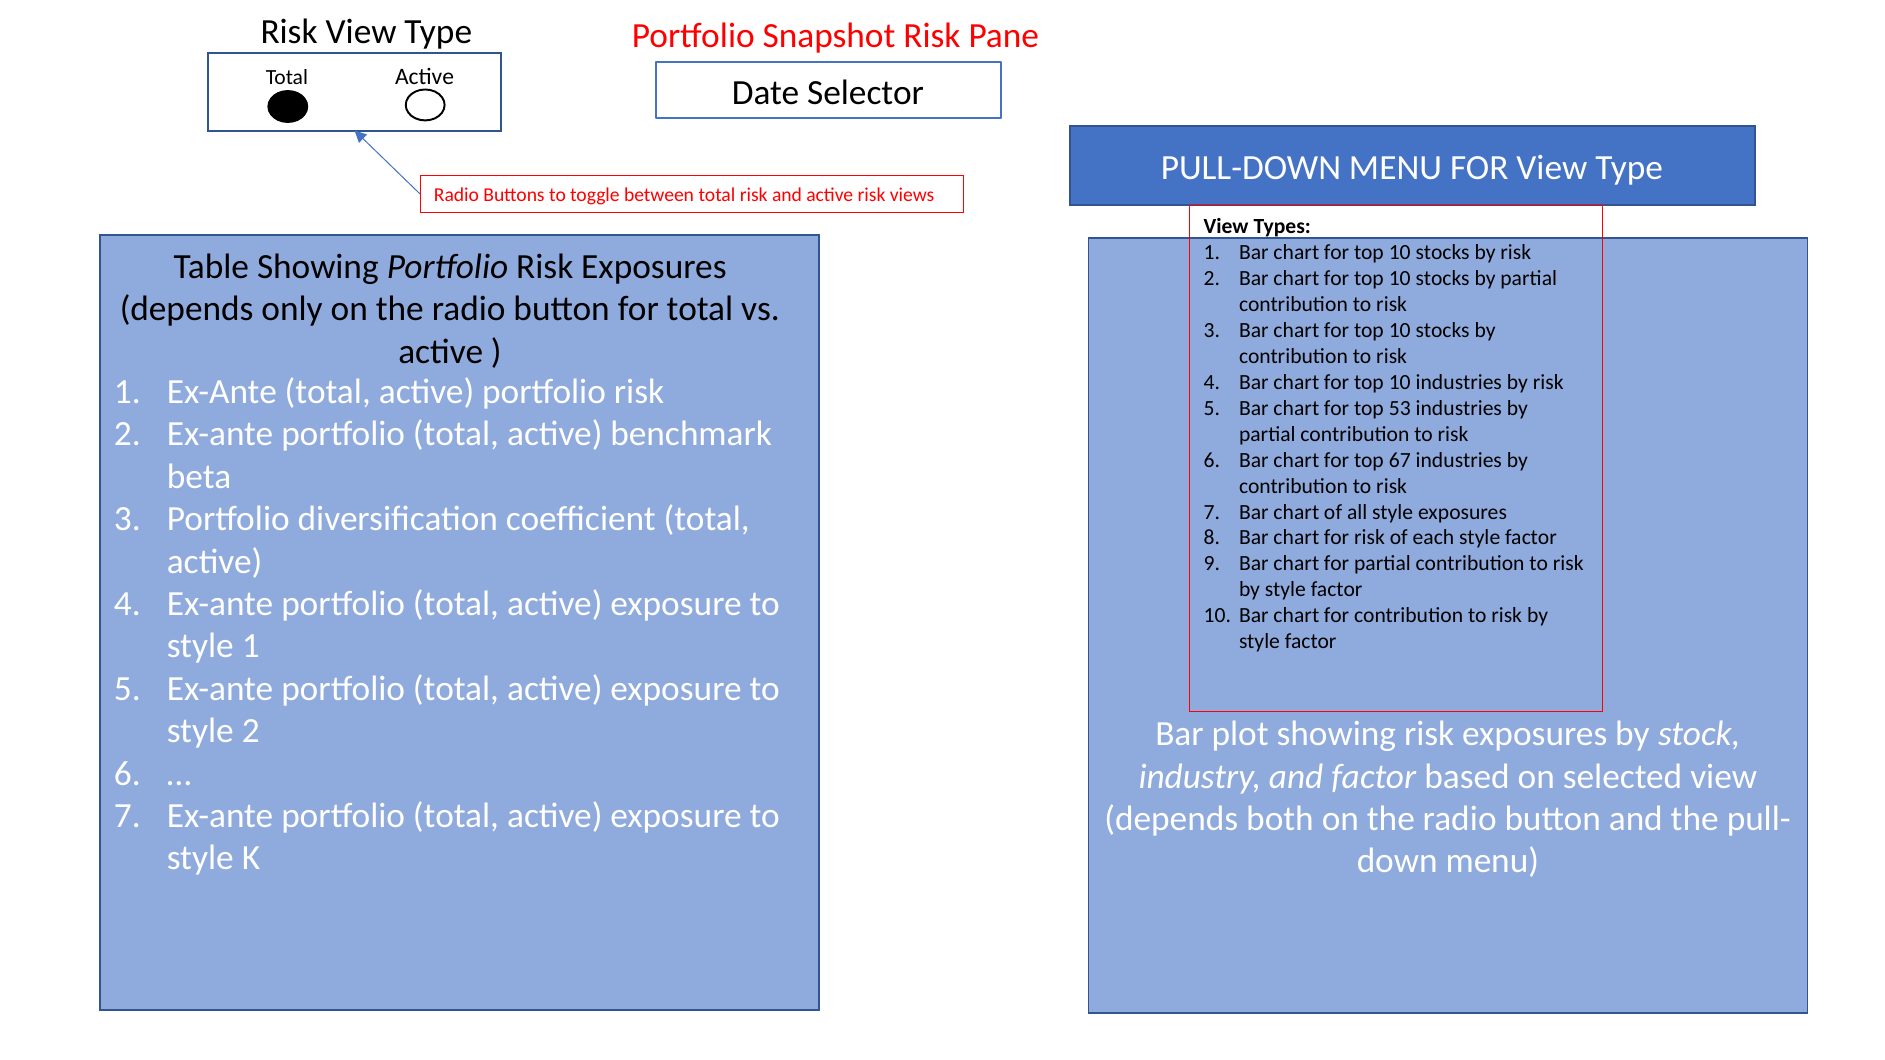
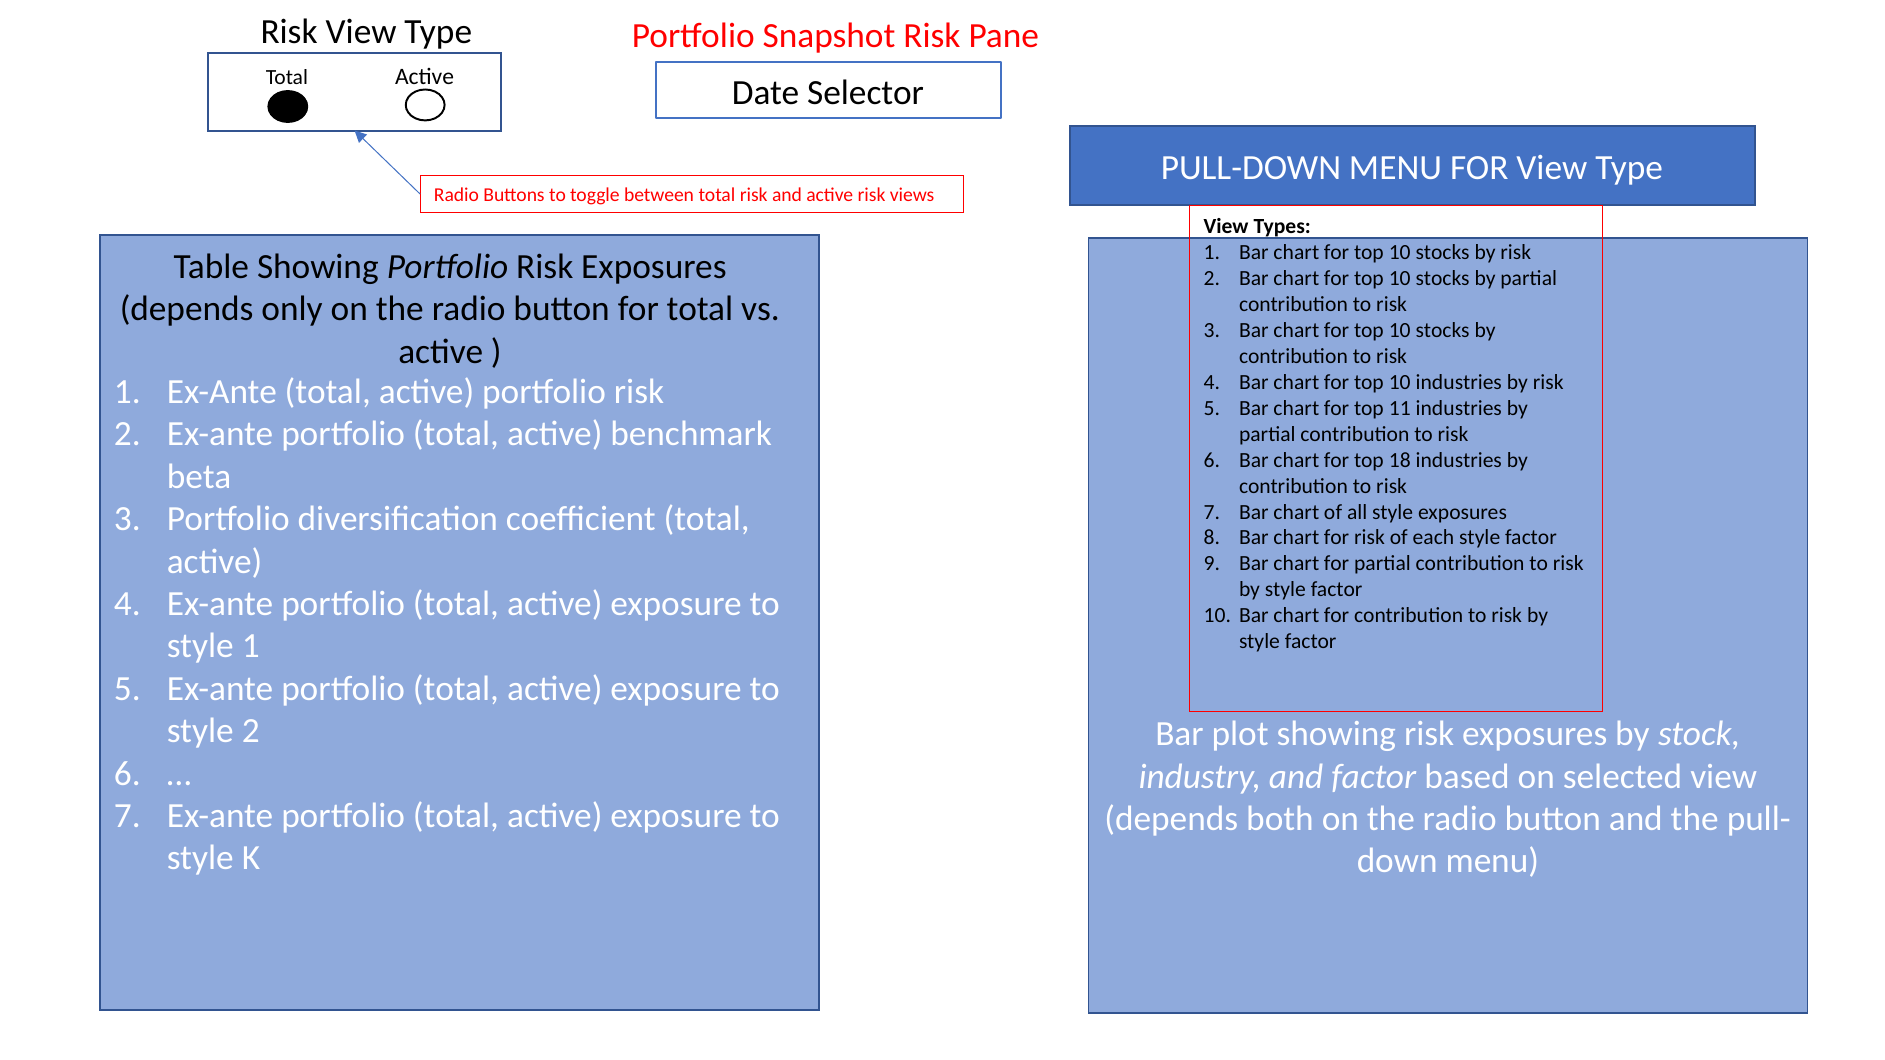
53: 53 -> 11
67: 67 -> 18
